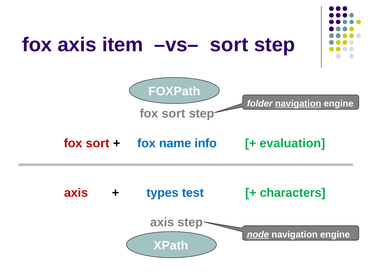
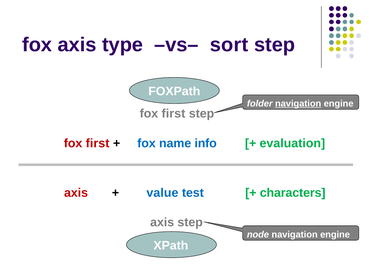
item: item -> type
sort at (173, 114): sort -> first
sort at (98, 143): sort -> first
types: types -> value
node underline: present -> none
